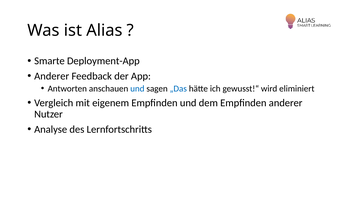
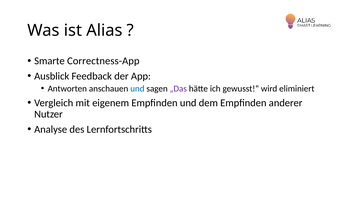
Deployment-App: Deployment-App -> Correctness-App
Anderer at (52, 76): Anderer -> Ausblick
„Das colour: blue -> purple
